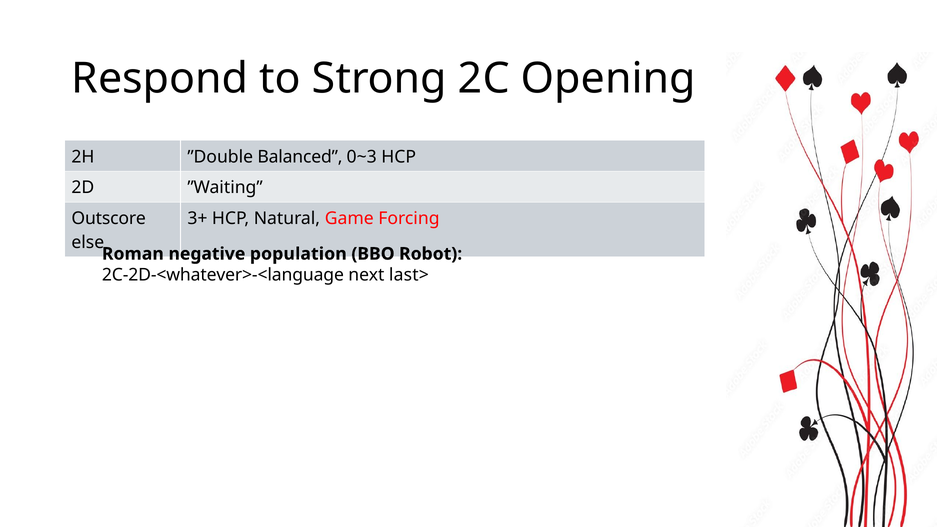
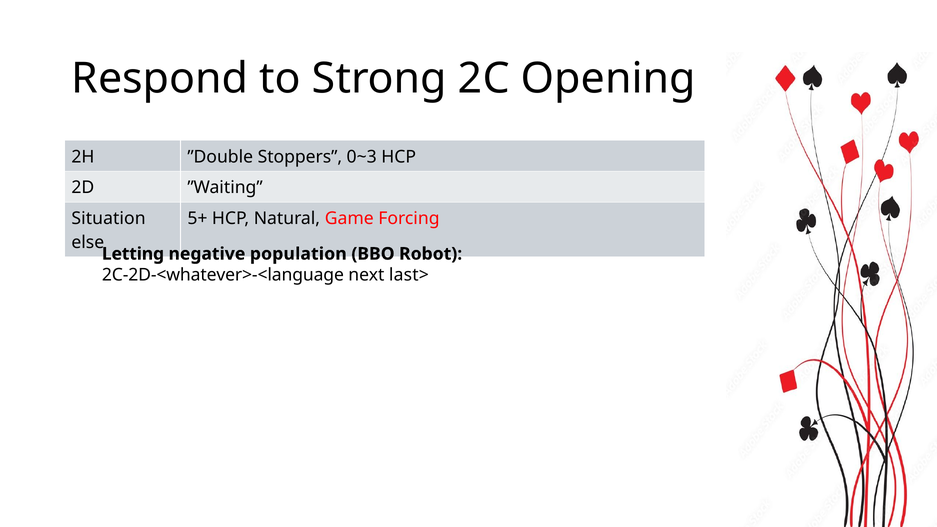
Balanced: Balanced -> Stoppers
Outscore: Outscore -> Situation
3+: 3+ -> 5+
Roman: Roman -> Letting
